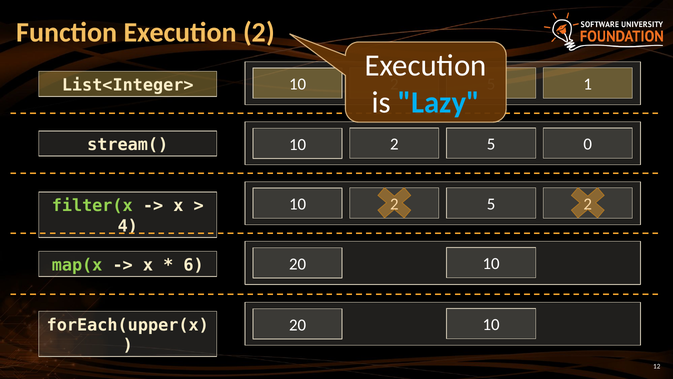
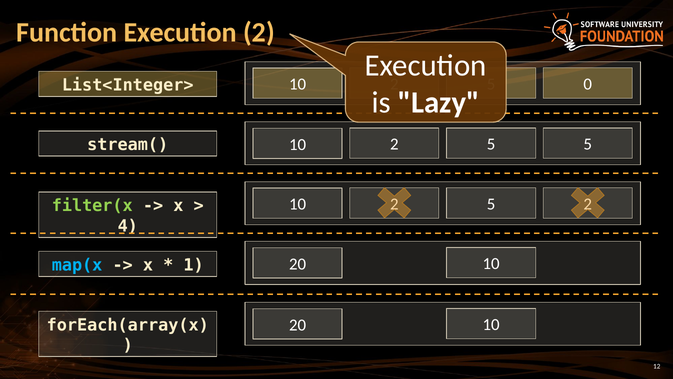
1: 1 -> 0
Lazy colour: light blue -> white
10 2 0: 0 -> 5
map(x colour: light green -> light blue
6: 6 -> 1
forEach(upper(x: forEach(upper(x -> forEach(array(x
